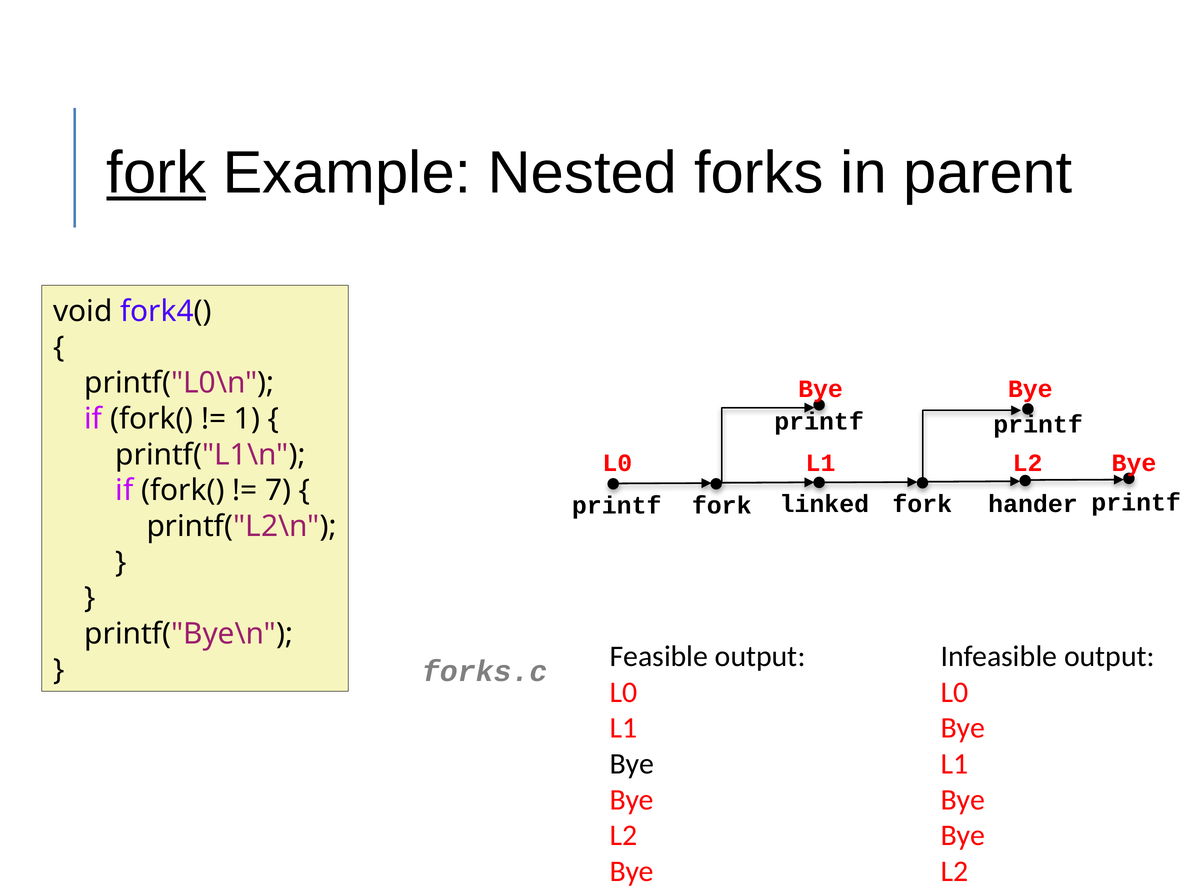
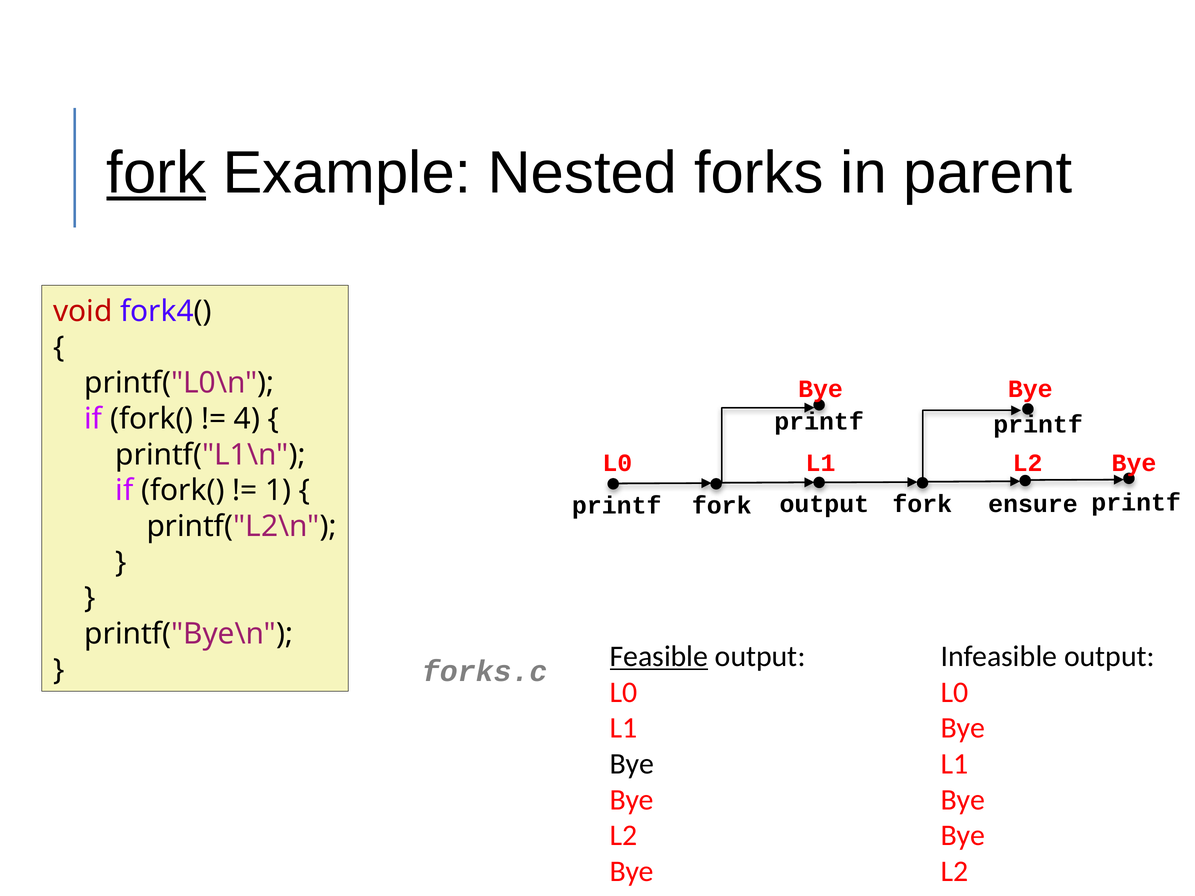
void colour: black -> red
1: 1 -> 4
7: 7 -> 1
hander: hander -> ensure
printf linked: linked -> output
Feasible underline: none -> present
